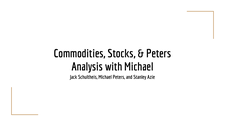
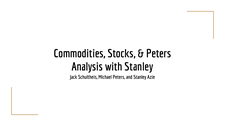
with Michael: Michael -> Stanley
